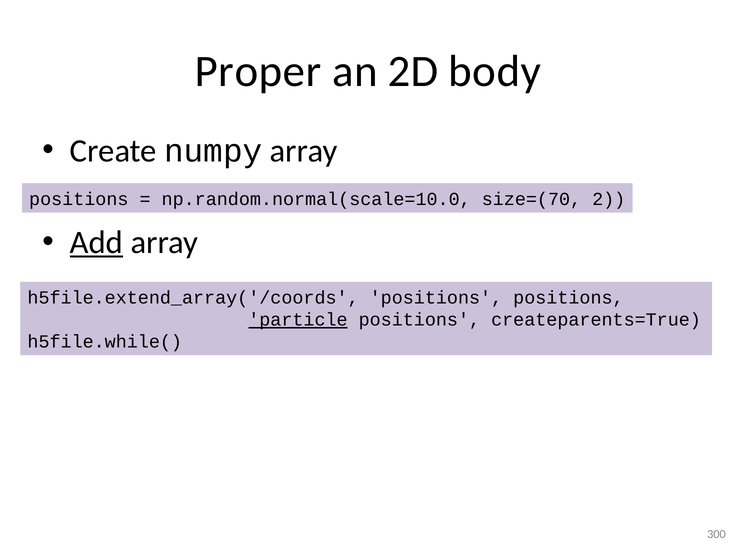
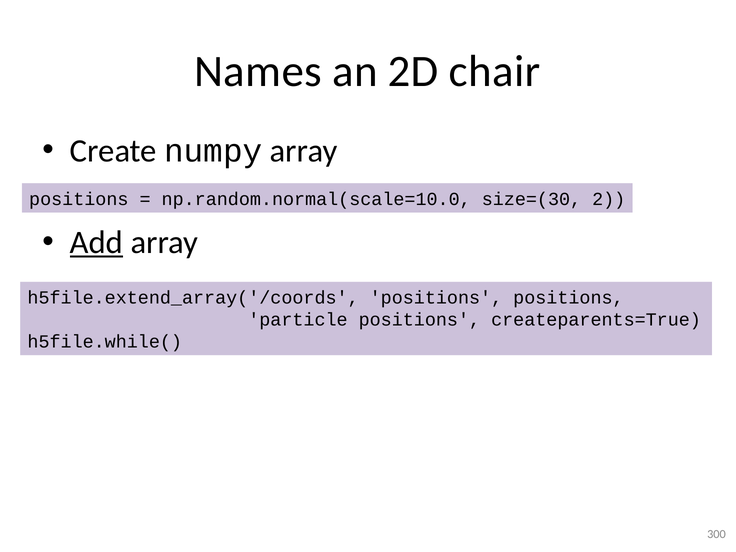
Proper: Proper -> Names
body: body -> chair
size=(70: size=(70 -> size=(30
particle underline: present -> none
